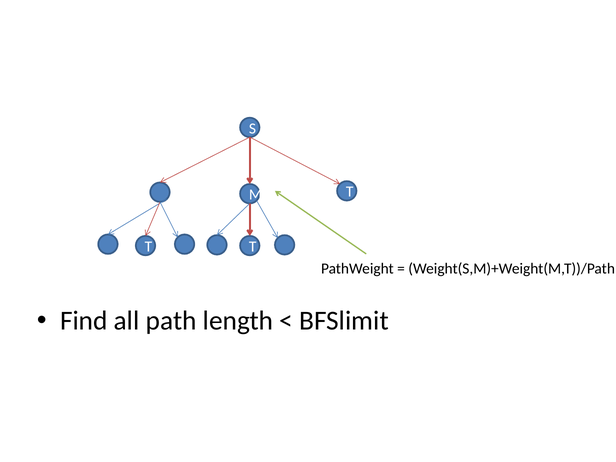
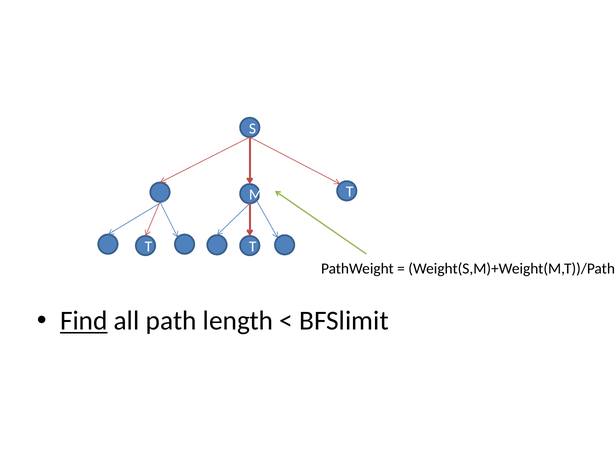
Find underline: none -> present
